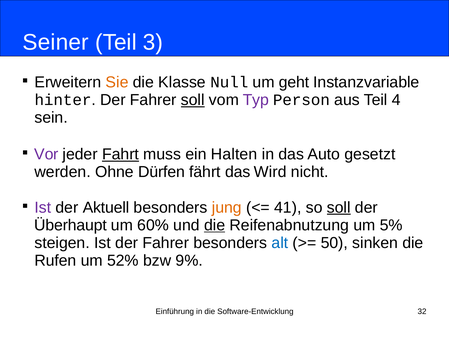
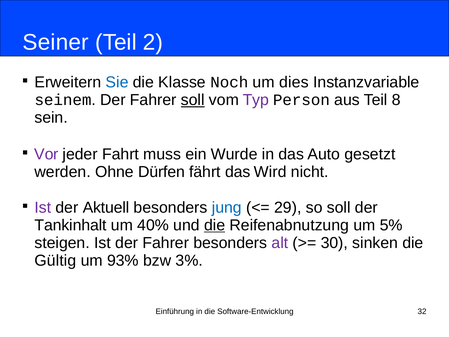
3: 3 -> 2
Sie colour: orange -> blue
Null: Null -> Noch
geht: geht -> dies
hinter: hinter -> seinem
4: 4 -> 8
Fahrt underline: present -> none
Halten: Halten -> Wurde
jung colour: orange -> blue
41: 41 -> 29
soll at (339, 207) underline: present -> none
Überhaupt: Überhaupt -> Tankinhalt
60%: 60% -> 40%
alt colour: blue -> purple
50: 50 -> 30
Rufen: Rufen -> Gültig
52%: 52% -> 93%
9%: 9% -> 3%
